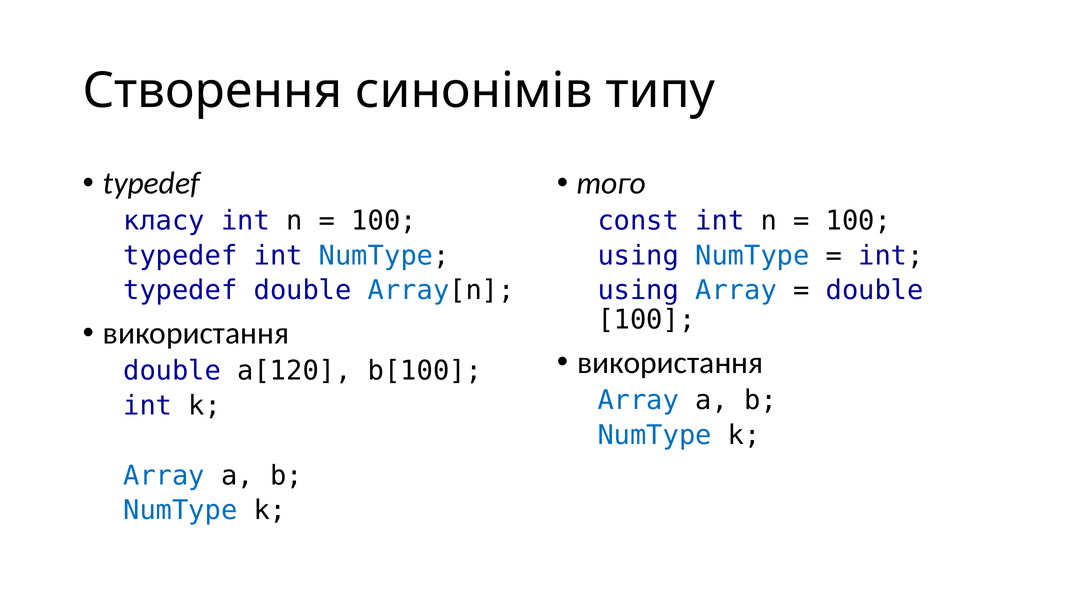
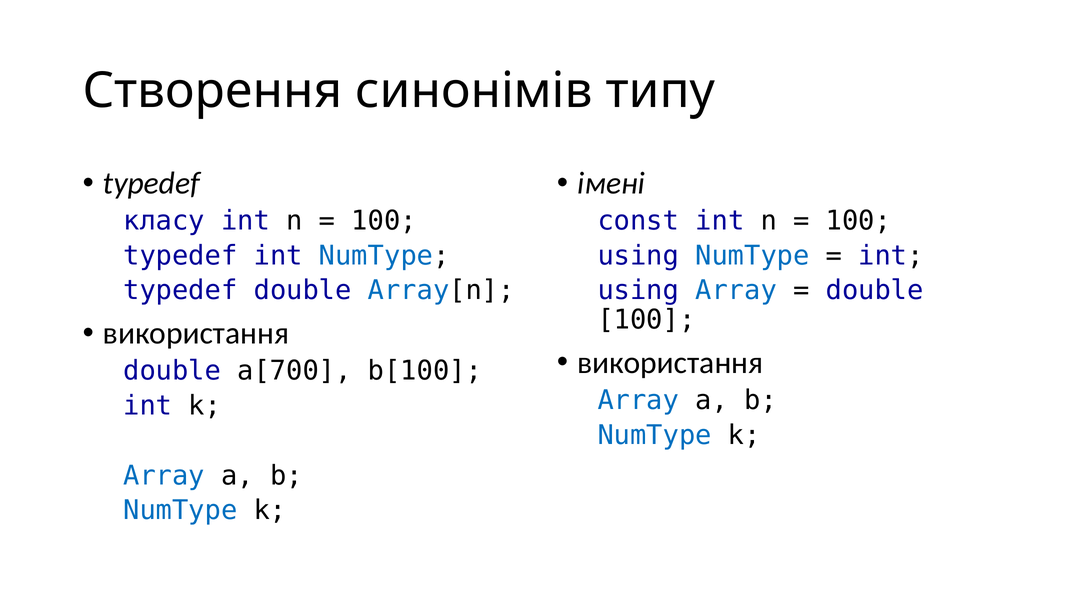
того: того -> імені
a[120: a[120 -> a[700
